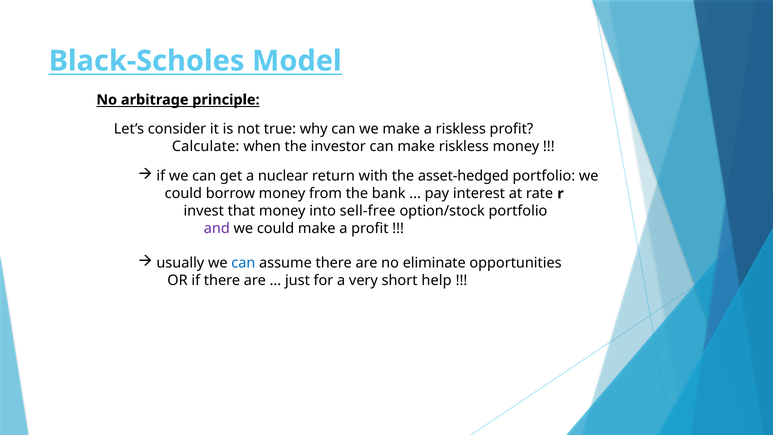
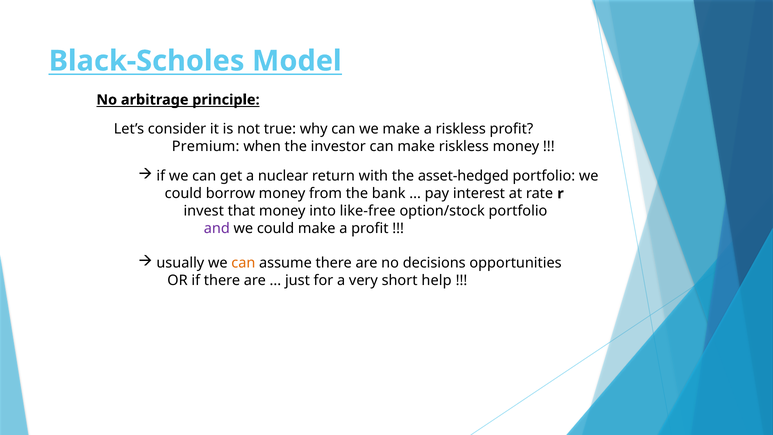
Calculate: Calculate -> Premium
sell-free: sell-free -> like-free
can at (243, 263) colour: blue -> orange
eliminate: eliminate -> decisions
